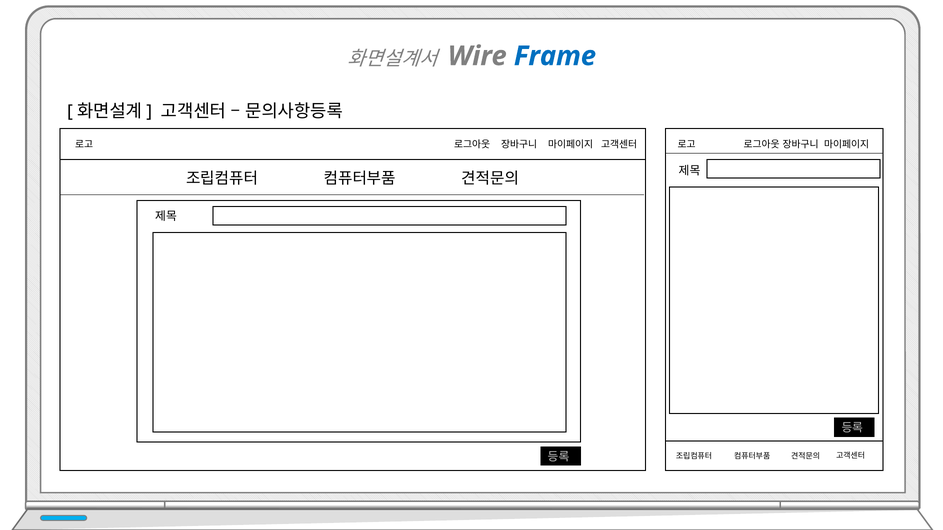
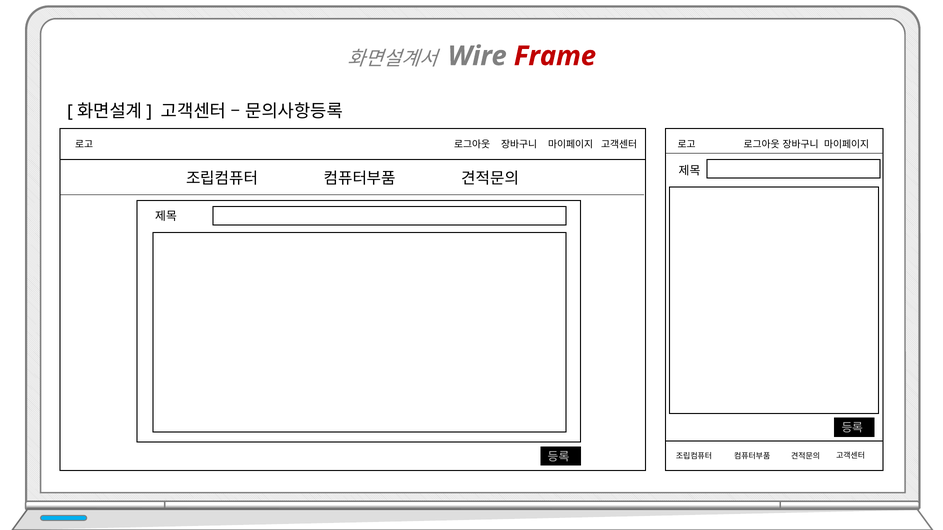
Frame colour: blue -> red
